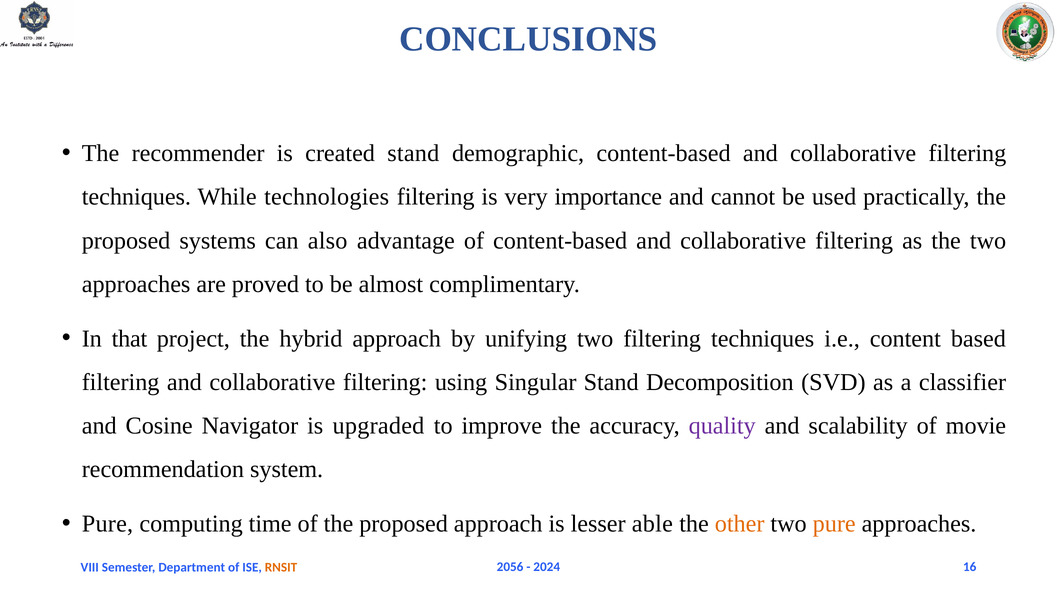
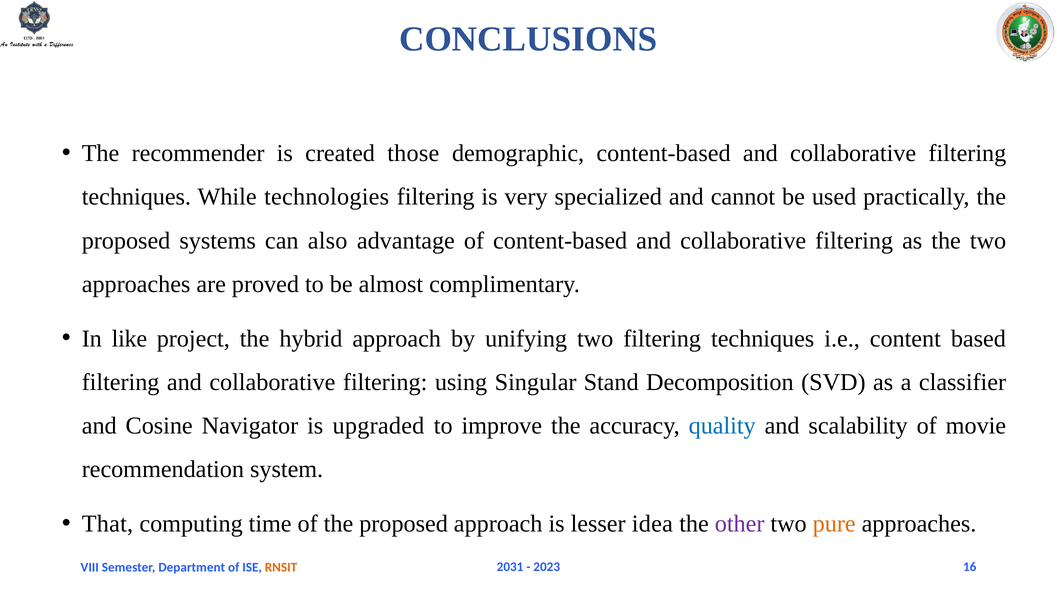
created stand: stand -> those
importance: importance -> specialized
that: that -> like
quality colour: purple -> blue
Pure at (107, 524): Pure -> That
able: able -> idea
other colour: orange -> purple
2056: 2056 -> 2031
2024: 2024 -> 2023
